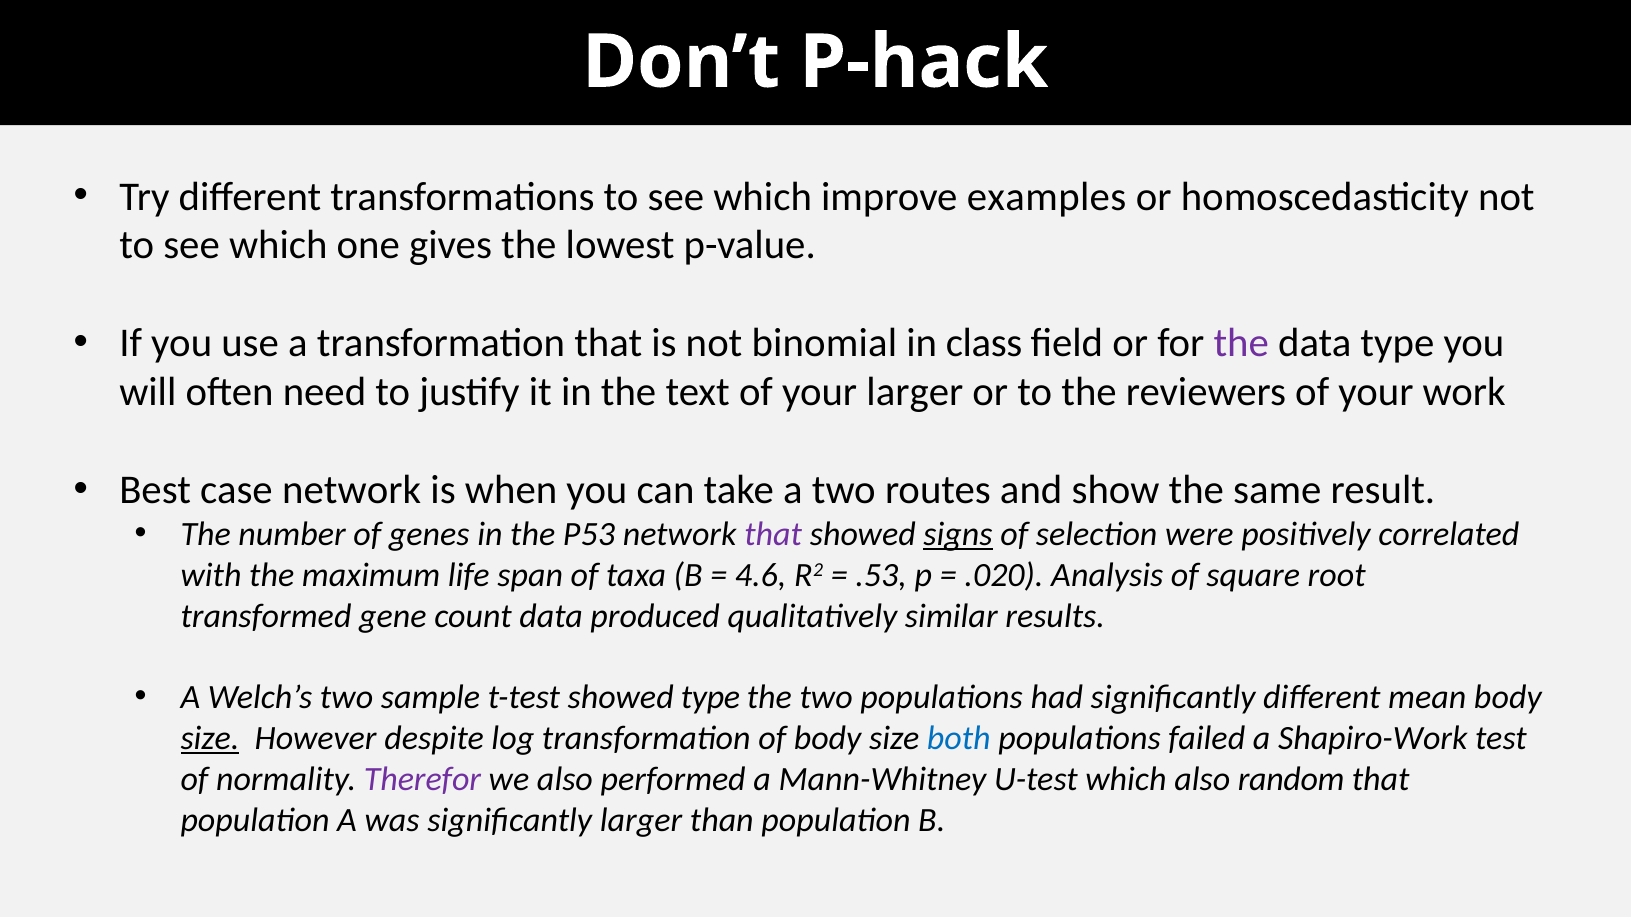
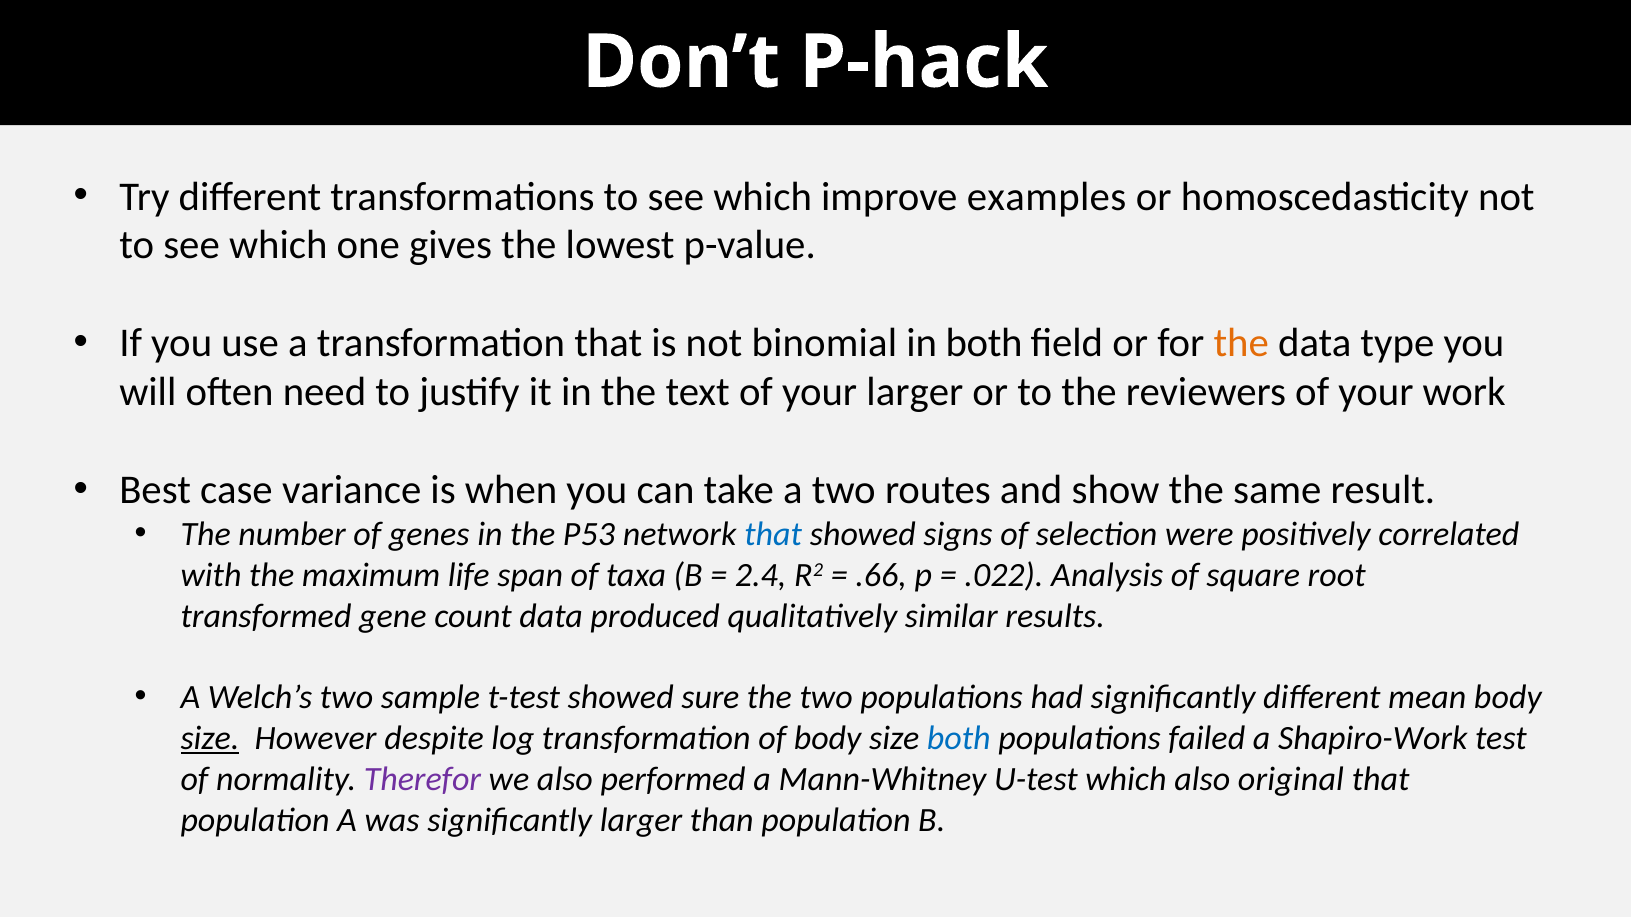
in class: class -> both
the at (1241, 343) colour: purple -> orange
case network: network -> variance
that at (773, 535) colour: purple -> blue
signs underline: present -> none
4.6: 4.6 -> 2.4
.53: .53 -> .66
.020: .020 -> .022
showed type: type -> sure
random: random -> original
